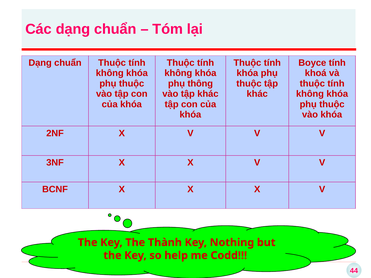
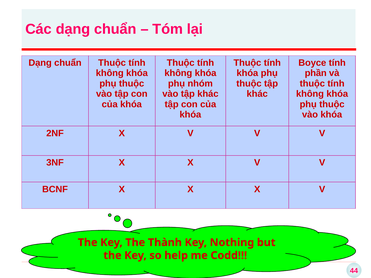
khoá: khoá -> phần
thông: thông -> nhóm
